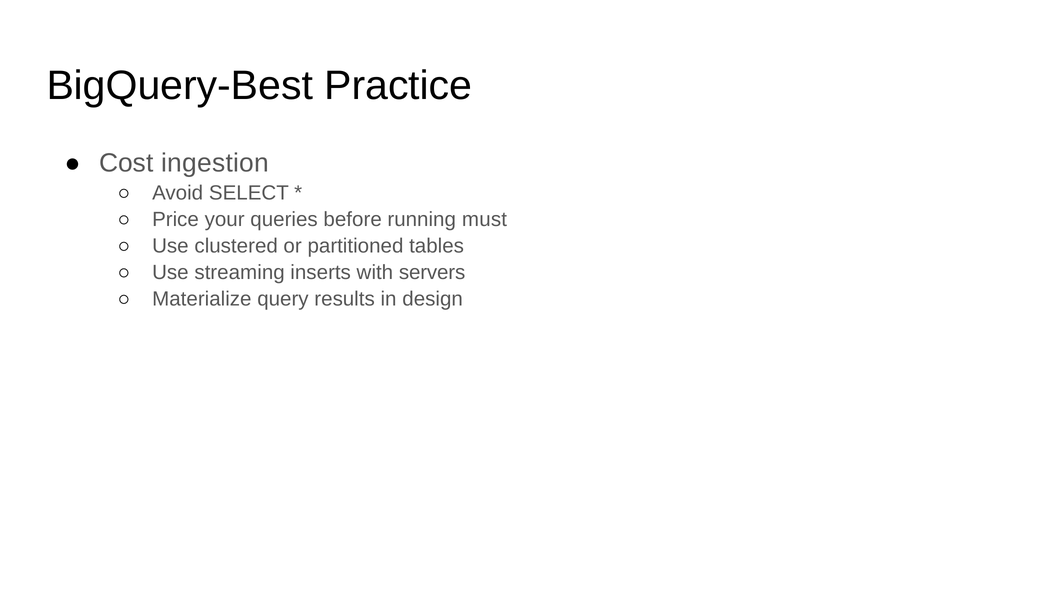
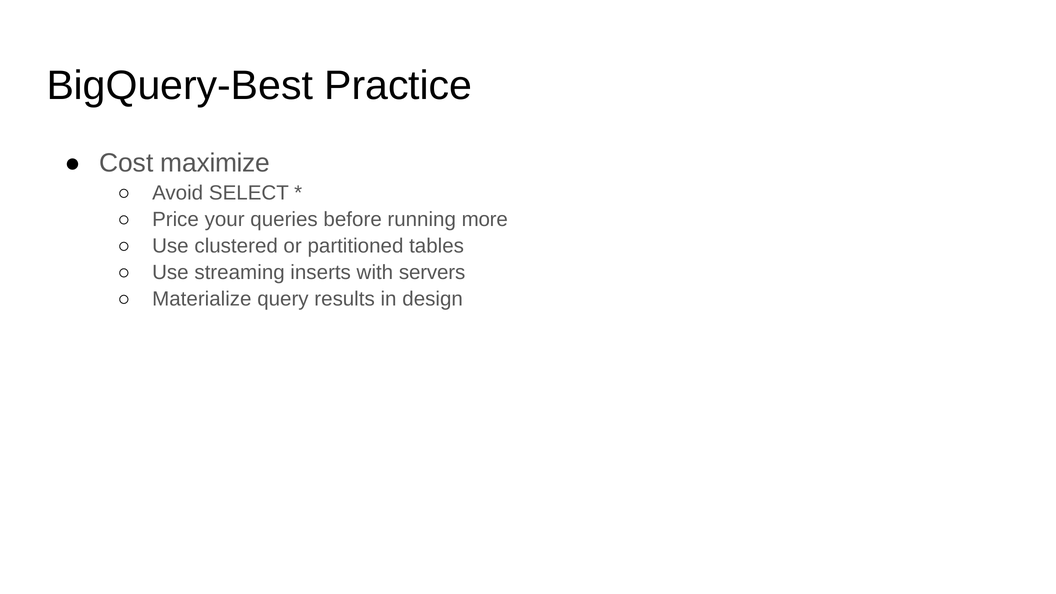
ingestion: ingestion -> maximize
must: must -> more
